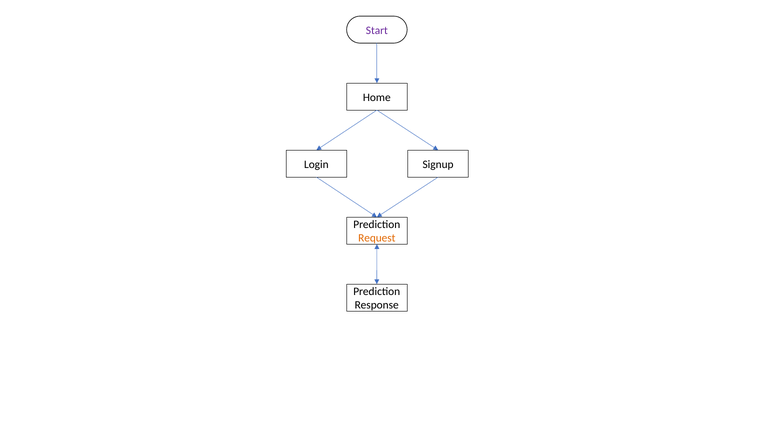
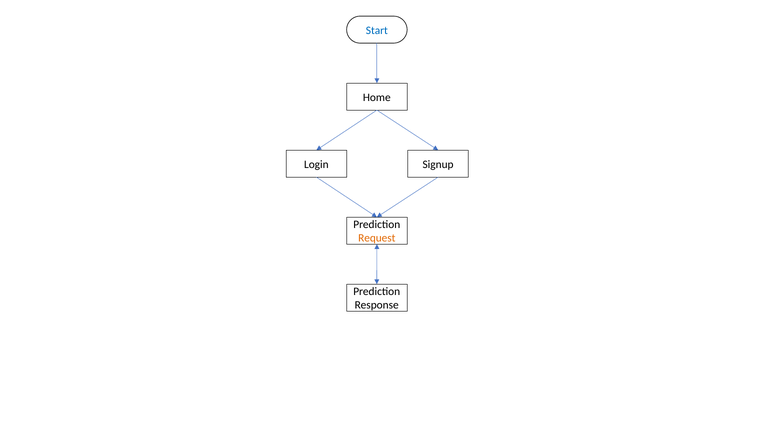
Start colour: purple -> blue
